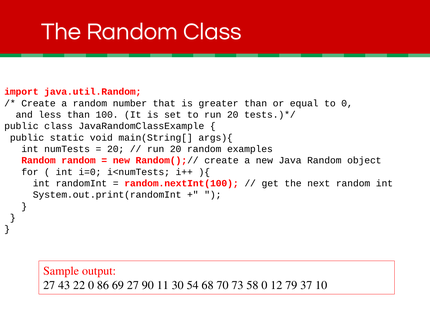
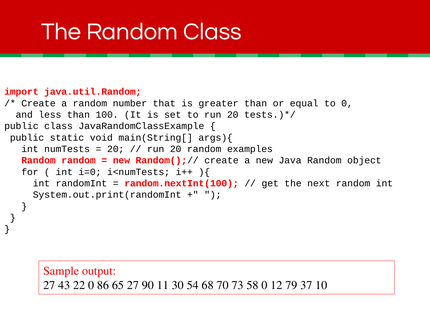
69: 69 -> 65
